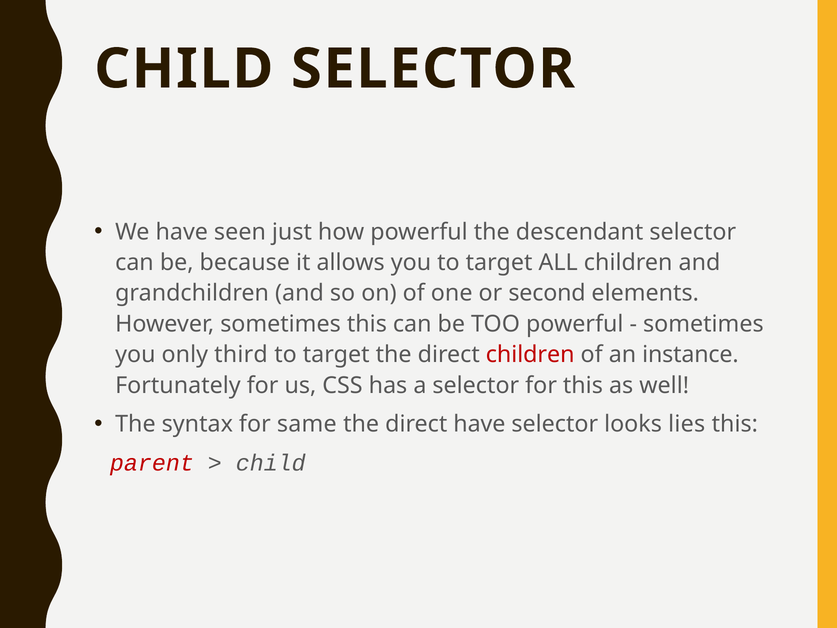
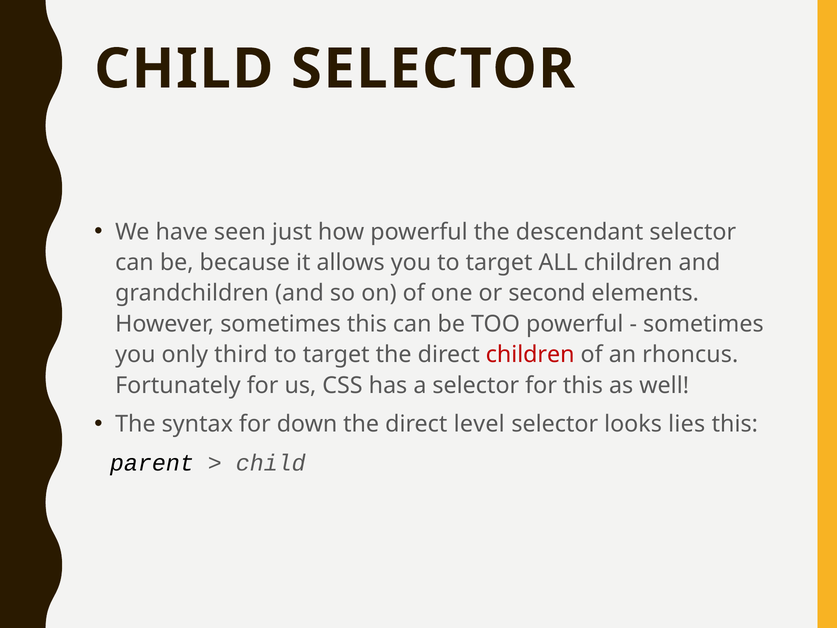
instance: instance -> rhoncus
same: same -> down
direct have: have -> level
parent colour: red -> black
